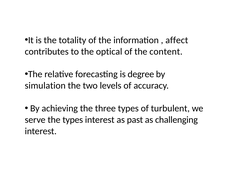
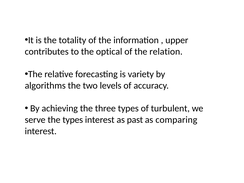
affect: affect -> upper
content: content -> relation
degree: degree -> variety
simulation: simulation -> algorithms
challenging: challenging -> comparing
